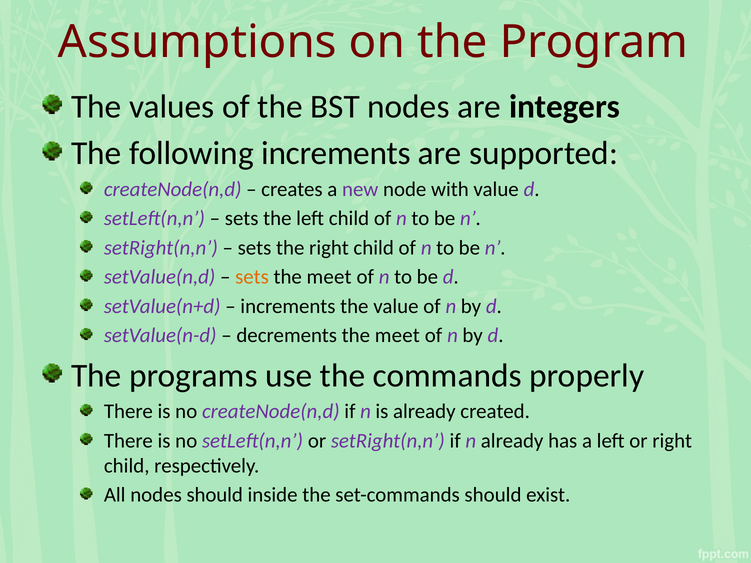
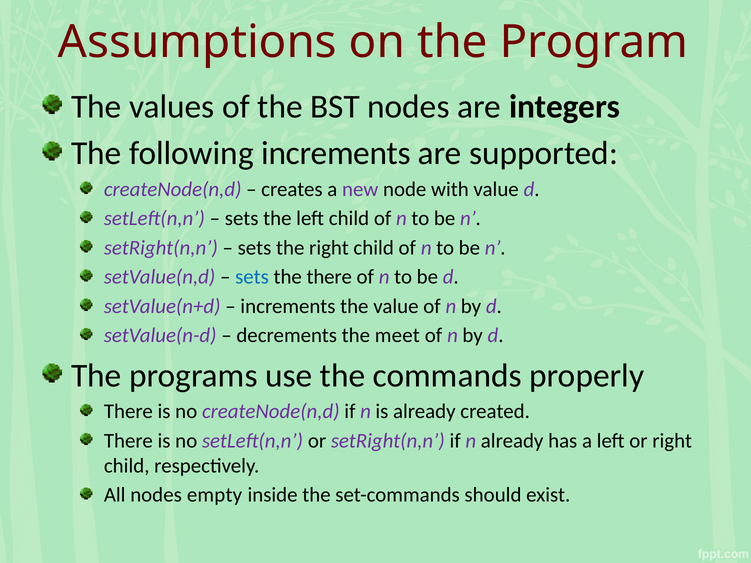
sets at (252, 277) colour: orange -> blue
meet at (329, 277): meet -> there
nodes should: should -> empty
